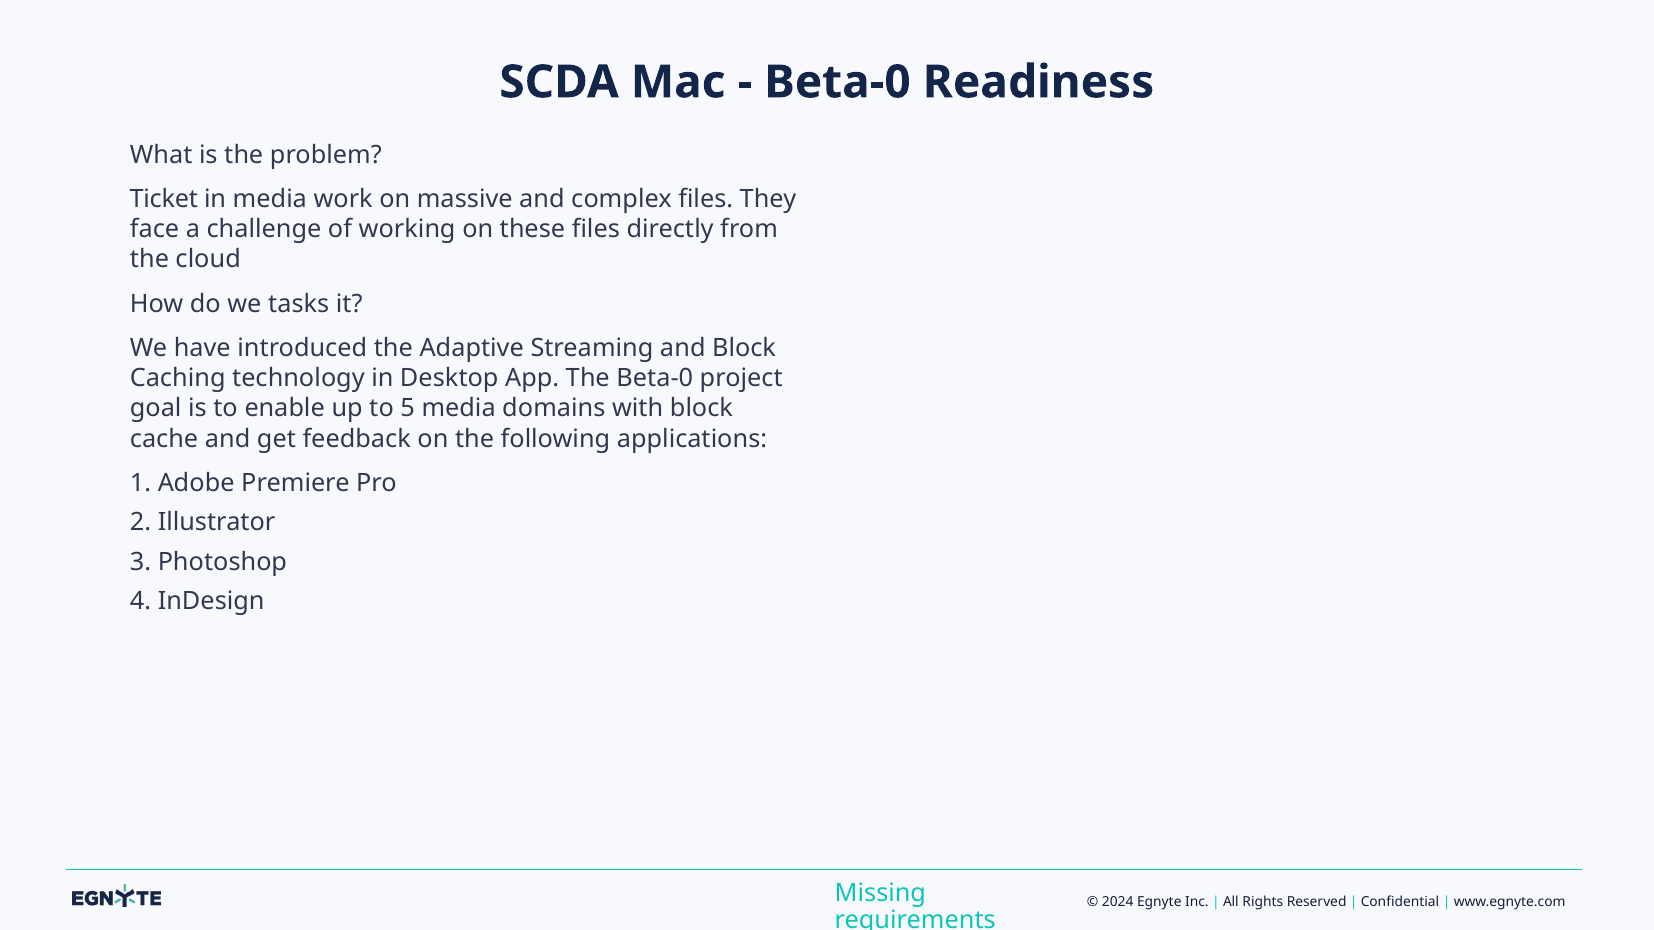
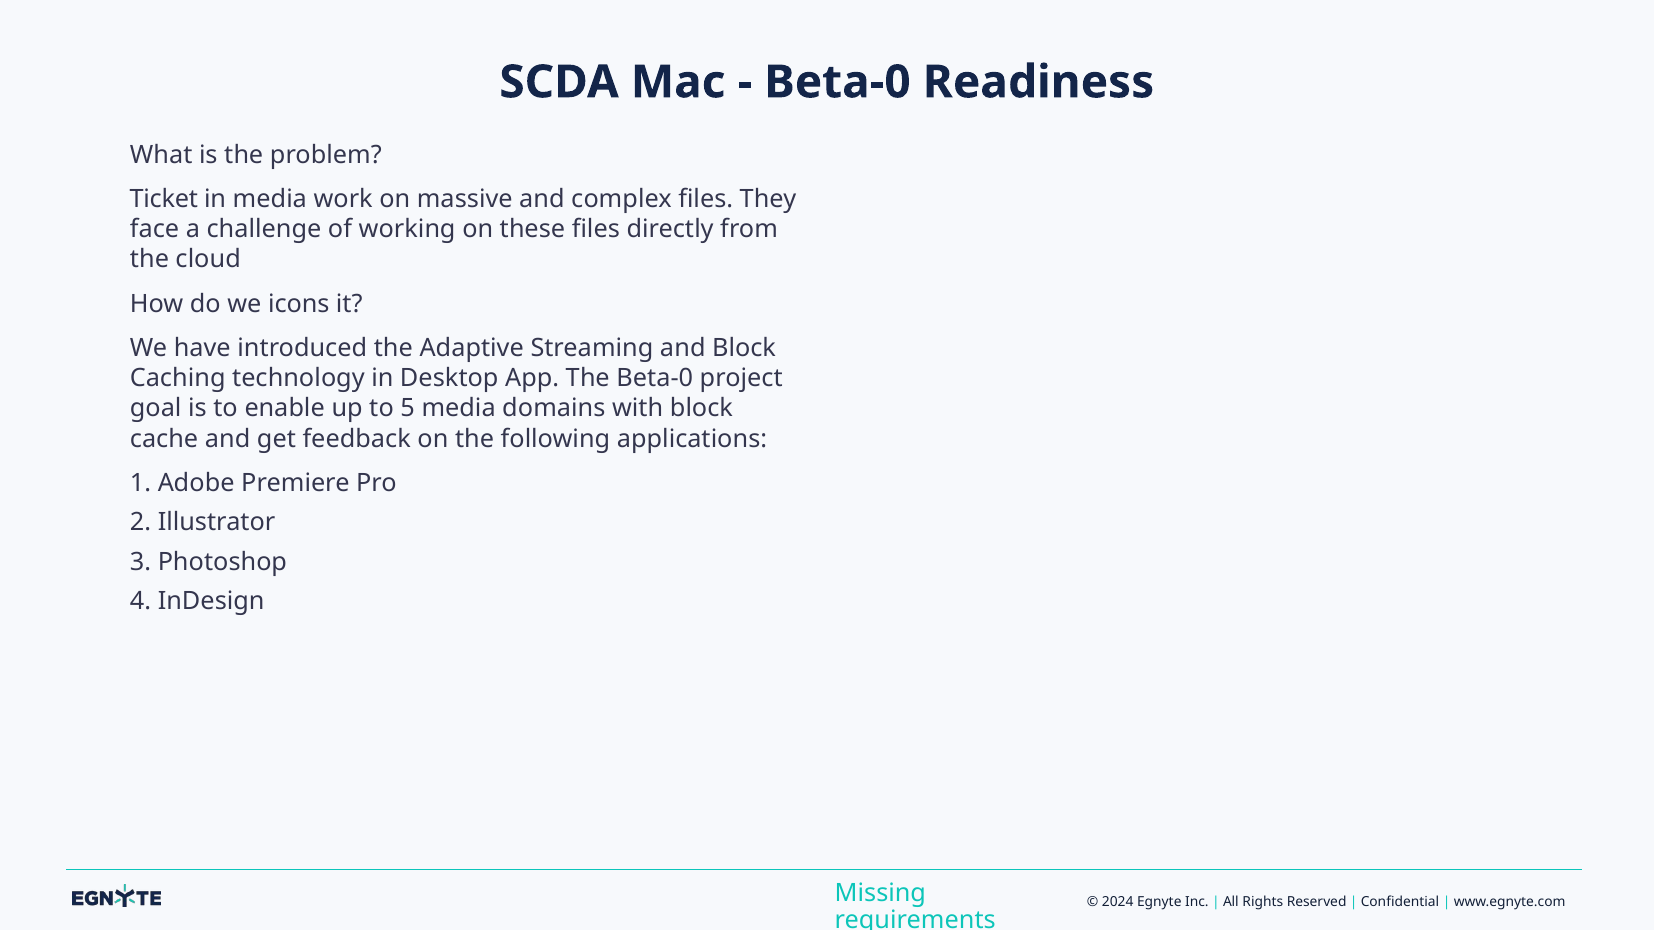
tasks: tasks -> icons
